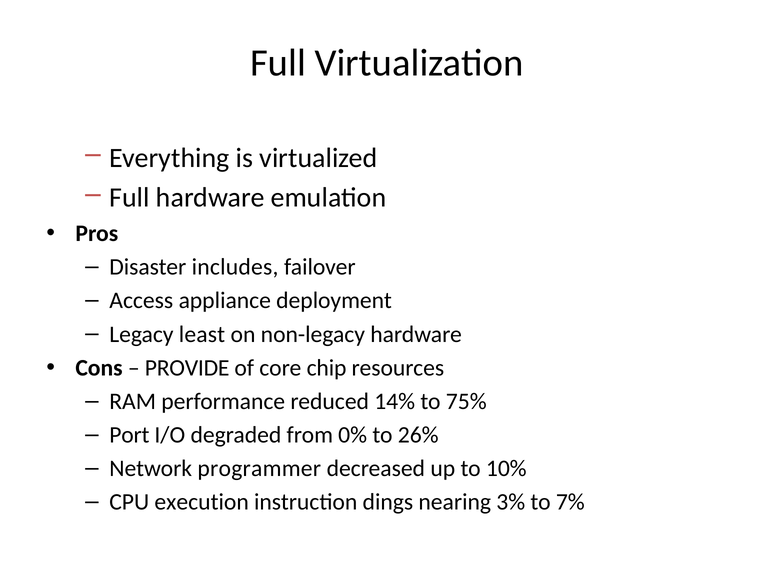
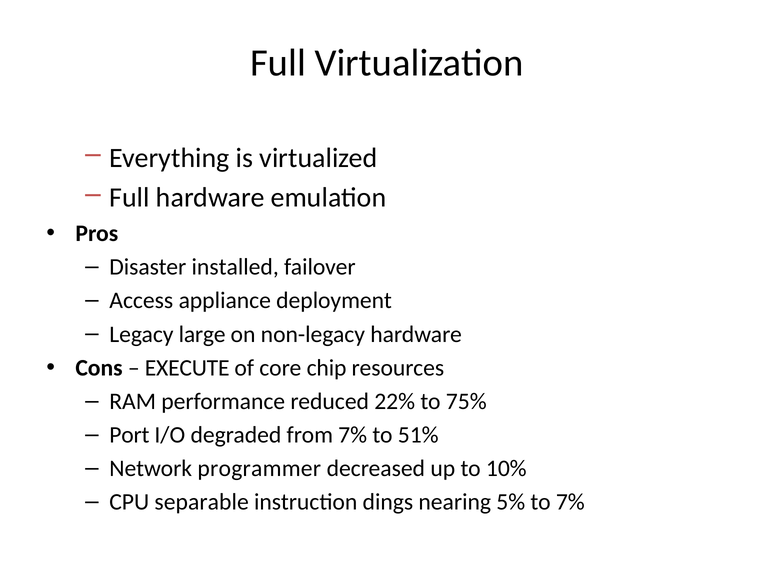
includes: includes -> installed
least: least -> large
PROVIDE: PROVIDE -> EXECUTE
14%: 14% -> 22%
from 0%: 0% -> 7%
26%: 26% -> 51%
execution: execution -> separable
3%: 3% -> 5%
